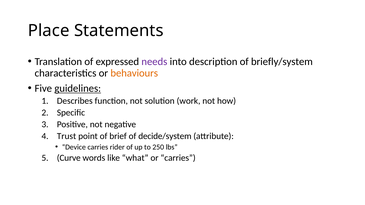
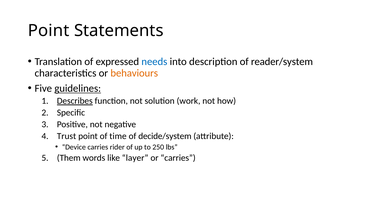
Place at (49, 31): Place -> Point
needs colour: purple -> blue
briefly/system: briefly/system -> reader/system
Describes underline: none -> present
brief: brief -> time
Curve: Curve -> Them
what: what -> layer
